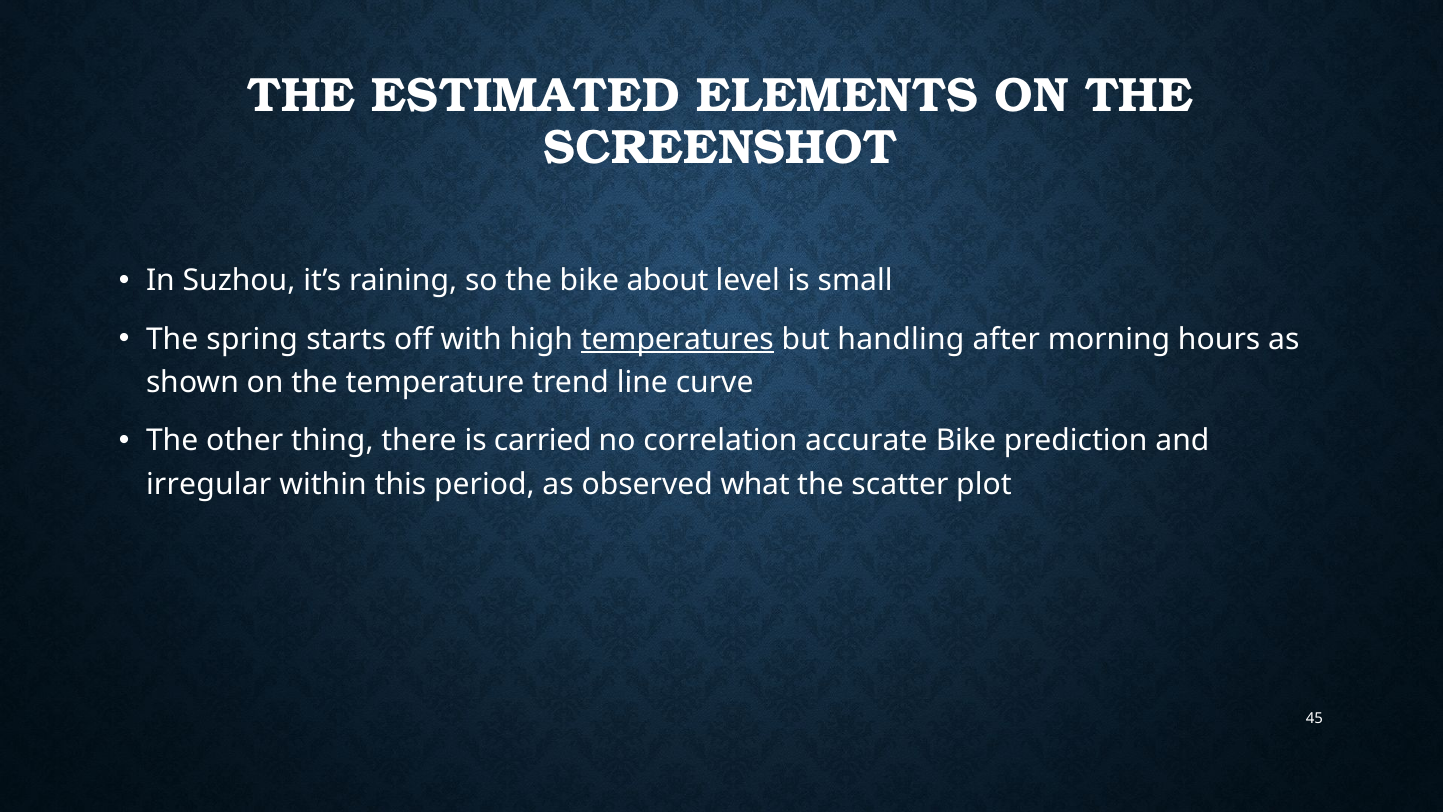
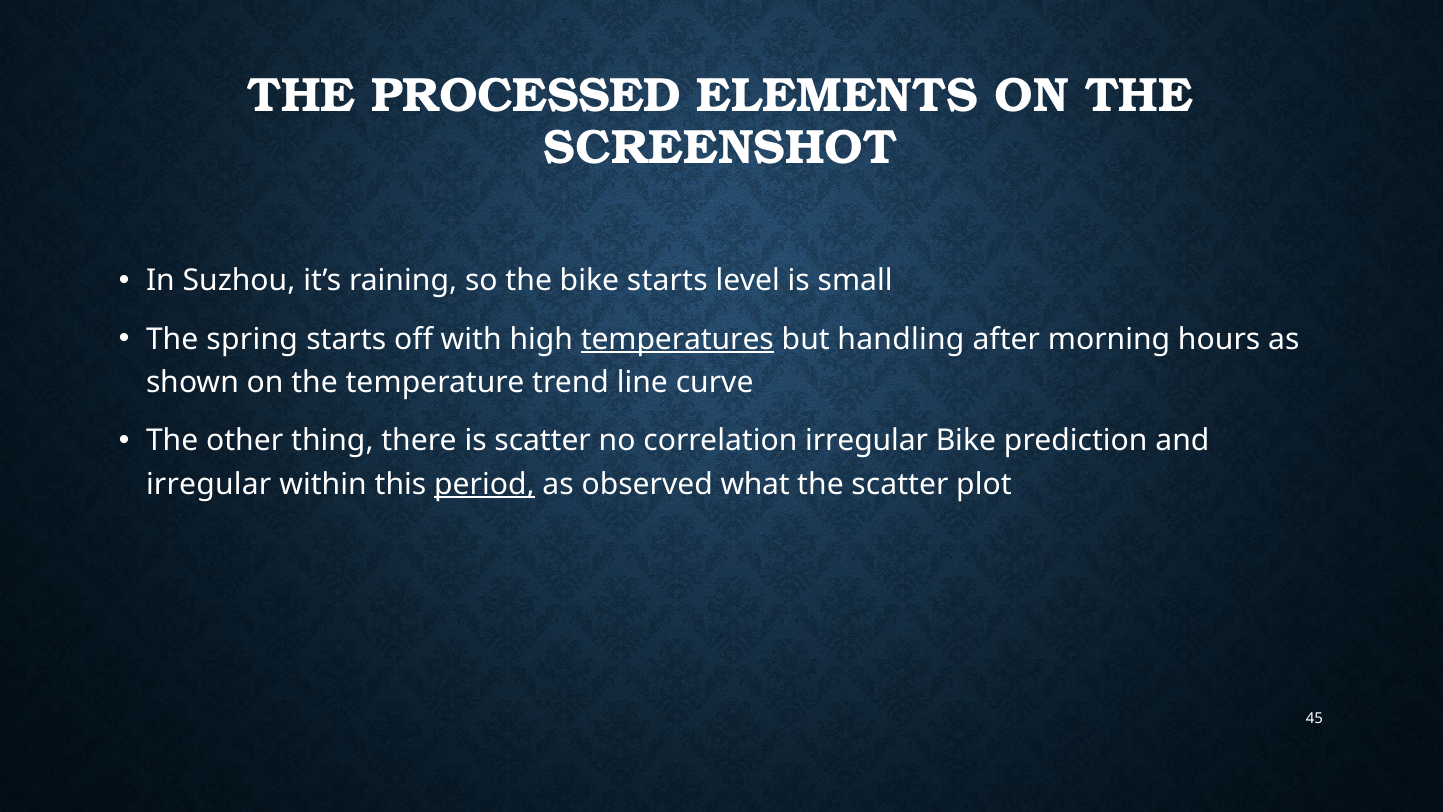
ESTIMATED: ESTIMATED -> PROCESSED
bike about: about -> starts
is carried: carried -> scatter
correlation accurate: accurate -> irregular
period underline: none -> present
